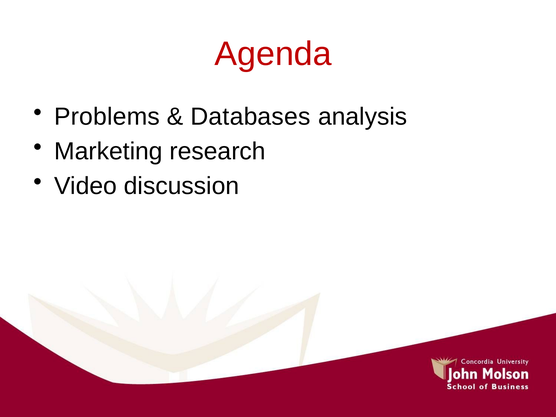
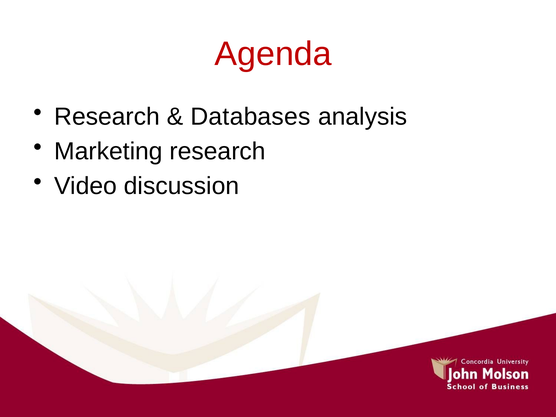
Problems at (107, 117): Problems -> Research
